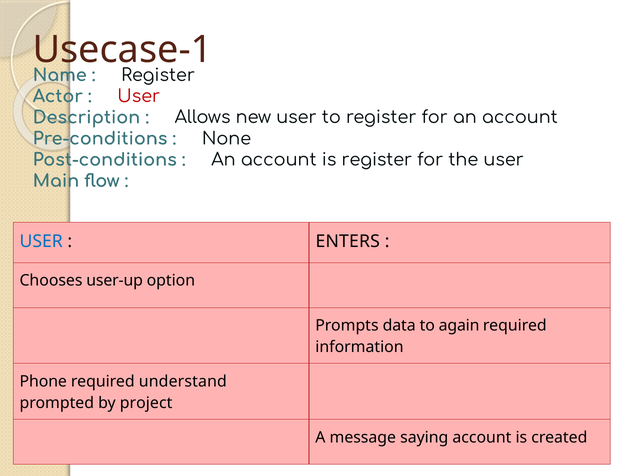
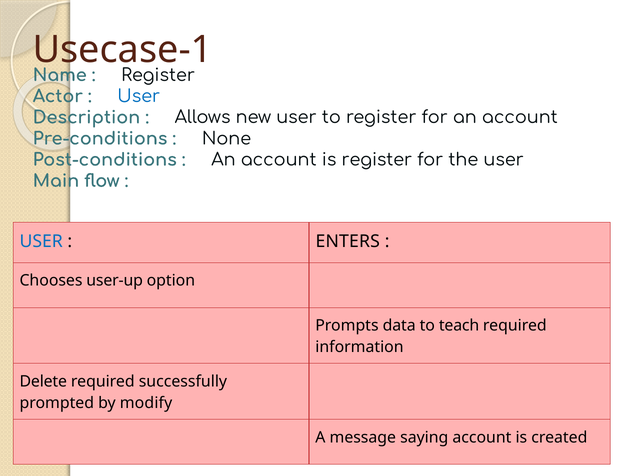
User at (139, 96) colour: red -> blue
again: again -> teach
Phone: Phone -> Delete
understand: understand -> successfully
project: project -> modify
